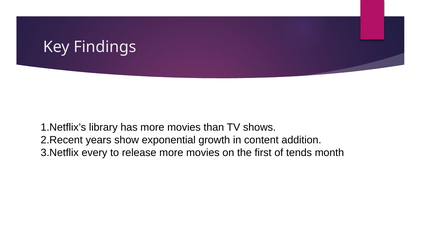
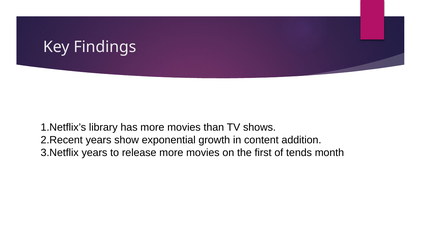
3.Netflix every: every -> years
